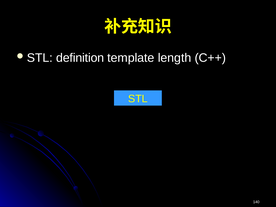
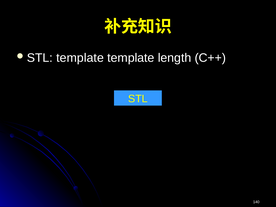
definition at (80, 58): definition -> template
